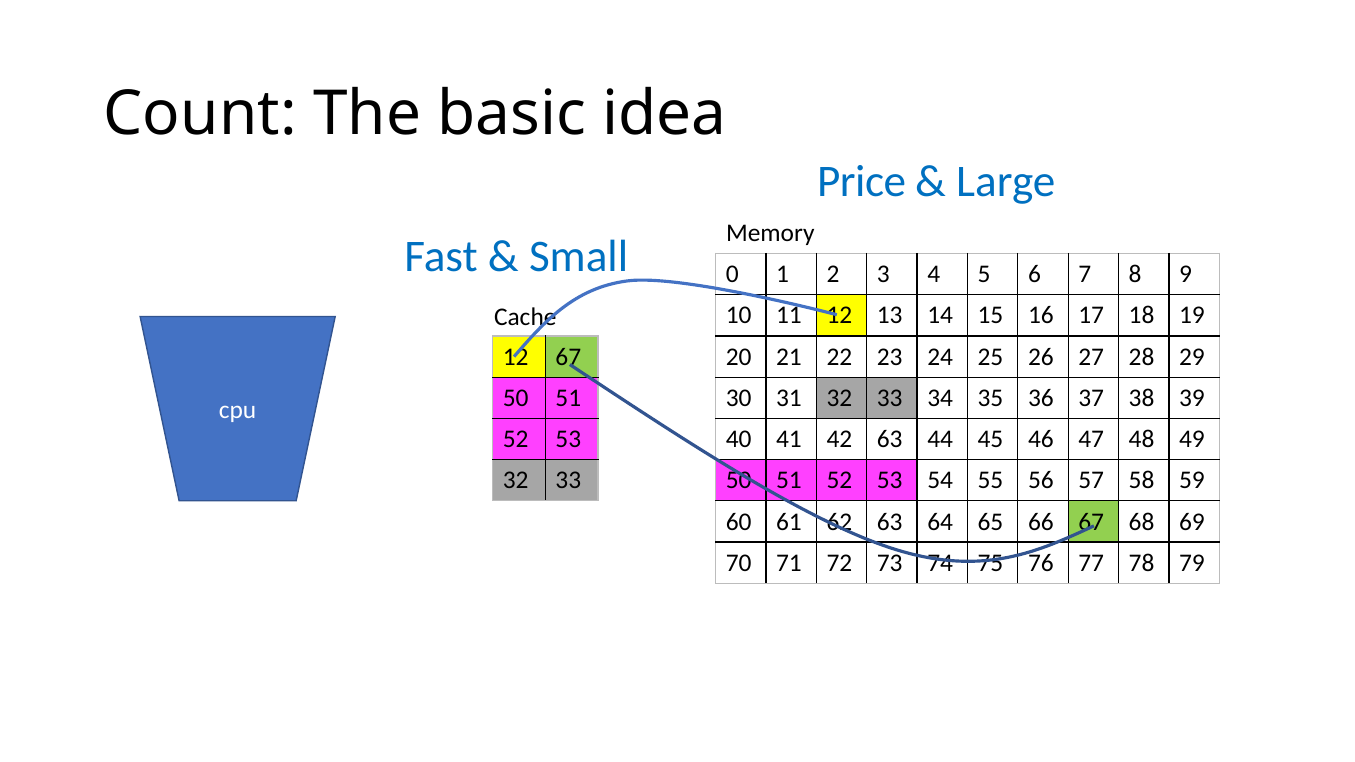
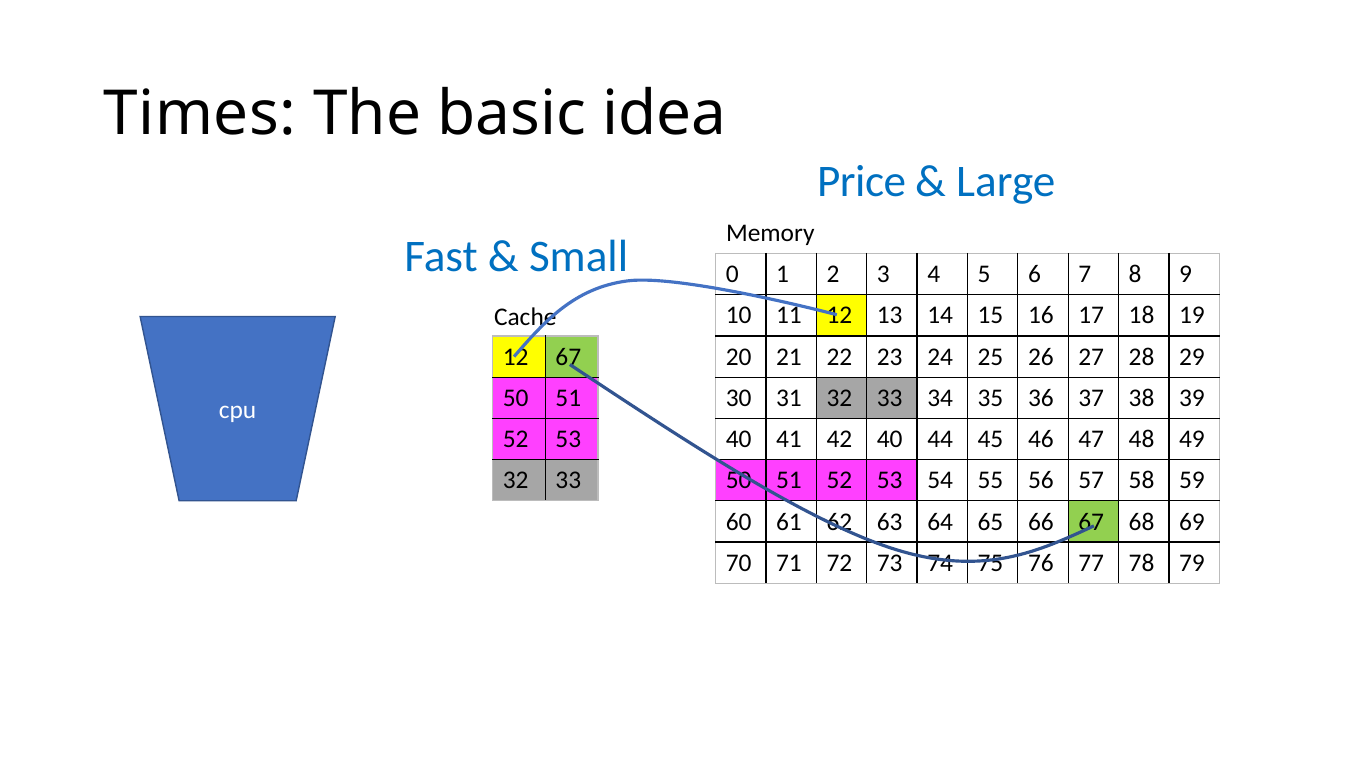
Count: Count -> Times
42 63: 63 -> 40
